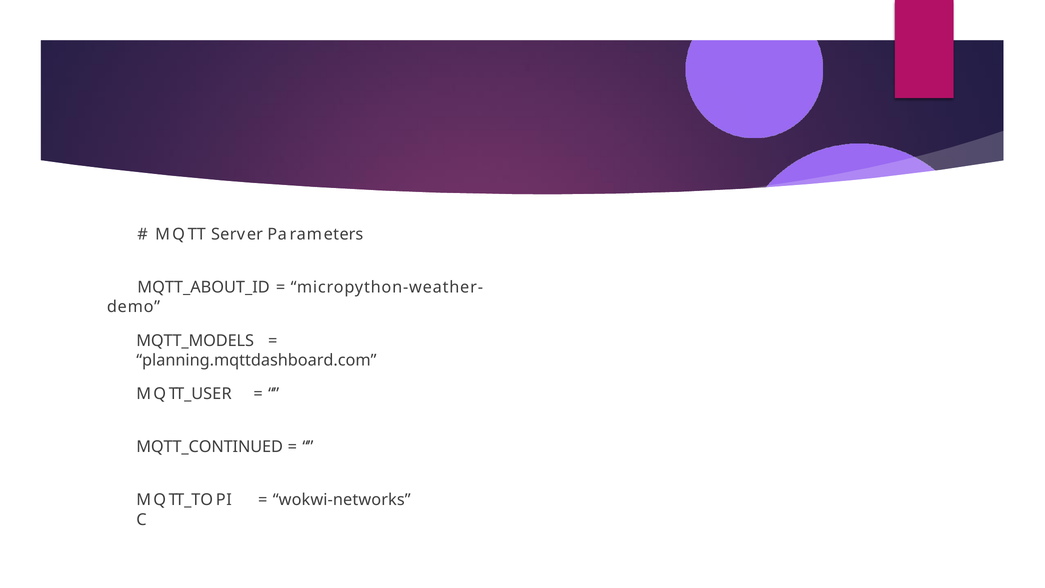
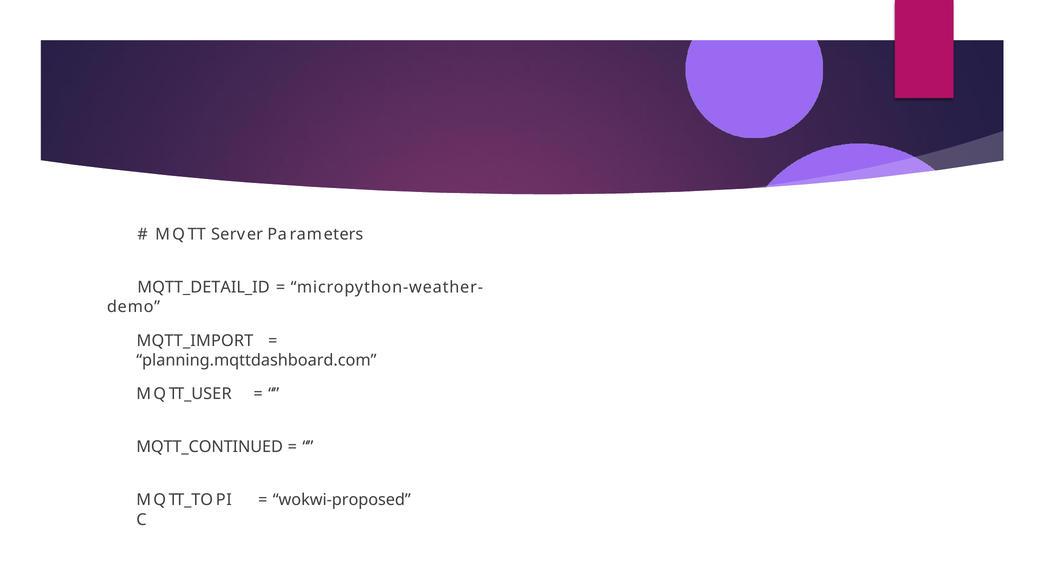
MQTT_ABOUT_ID: MQTT_ABOUT_ID -> MQTT_DETAIL_ID
MQTT_MODELS: MQTT_MODELS -> MQTT_IMPORT
wokwi-networks: wokwi-networks -> wokwi-proposed
